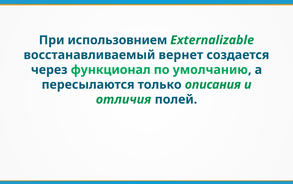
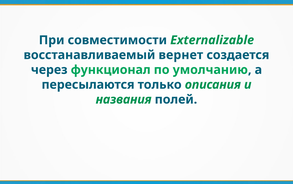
использовнием: использовнием -> совместимости
отличия: отличия -> названия
